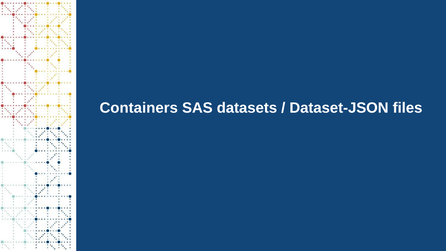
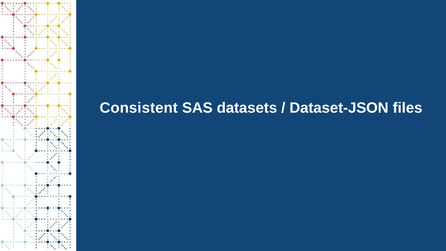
Containers: Containers -> Consistent
